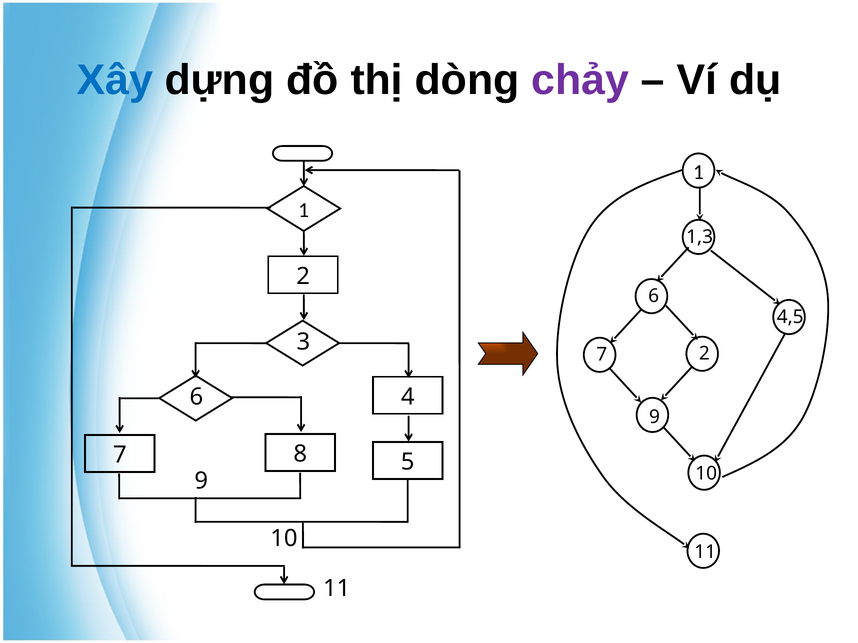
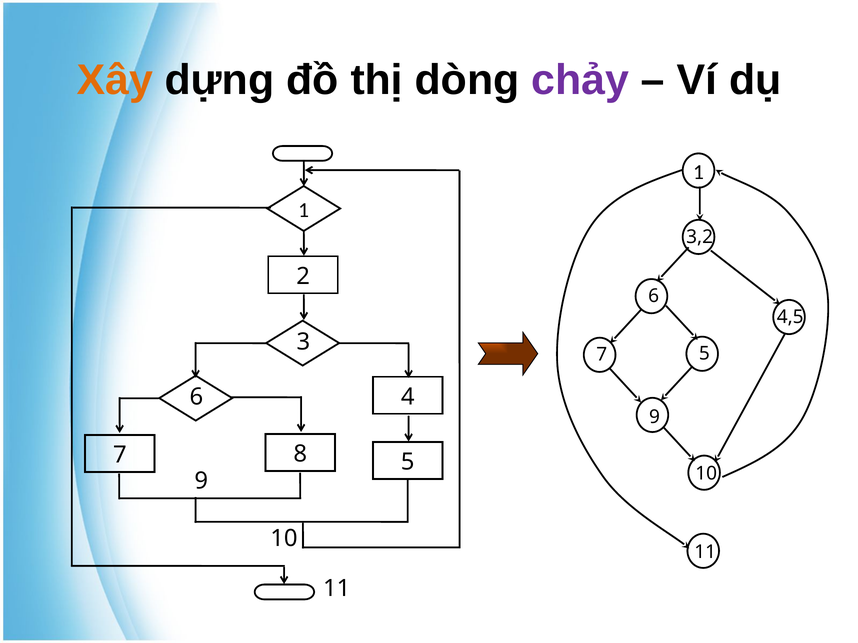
Xây colour: blue -> orange
1,3: 1,3 -> 3,2
7 2: 2 -> 5
